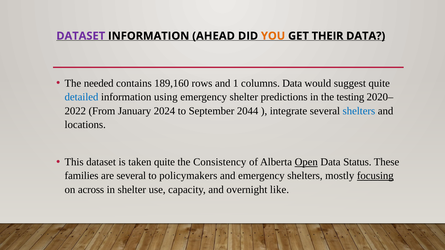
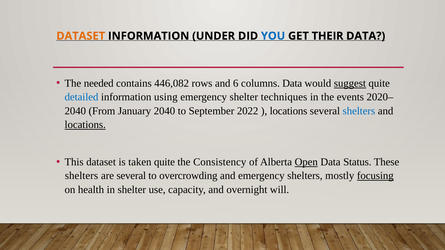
DATASET at (81, 36) colour: purple -> orange
AHEAD: AHEAD -> UNDER
YOU colour: orange -> blue
189,160: 189,160 -> 446,082
1: 1 -> 6
suggest underline: none -> present
predictions: predictions -> techniques
testing: testing -> events
2022 at (75, 111): 2022 -> 2040
January 2024: 2024 -> 2040
2044: 2044 -> 2022
integrate at (288, 111): integrate -> locations
locations at (85, 125) underline: none -> present
families at (82, 176): families -> shelters
policymakers: policymakers -> overcrowding
across: across -> health
like: like -> will
